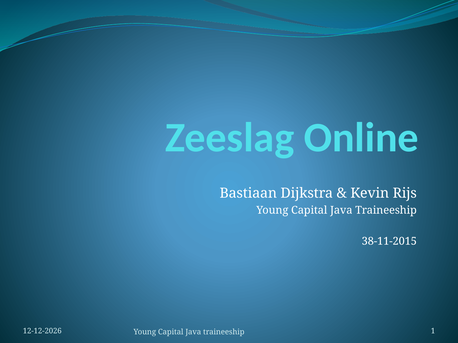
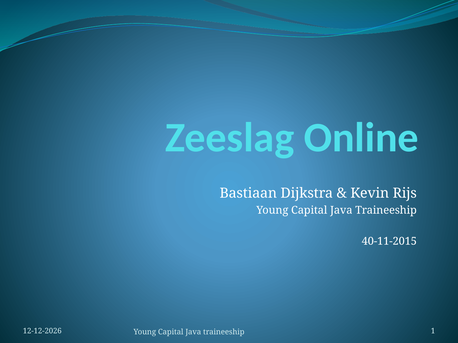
38-11-2015: 38-11-2015 -> 40-11-2015
